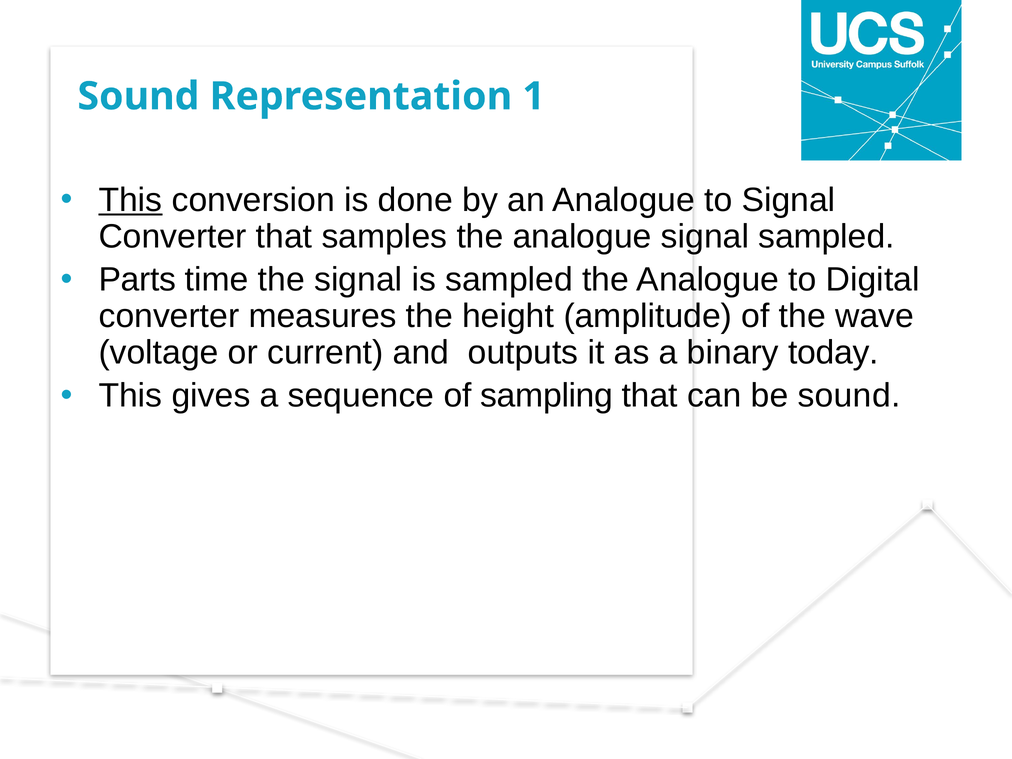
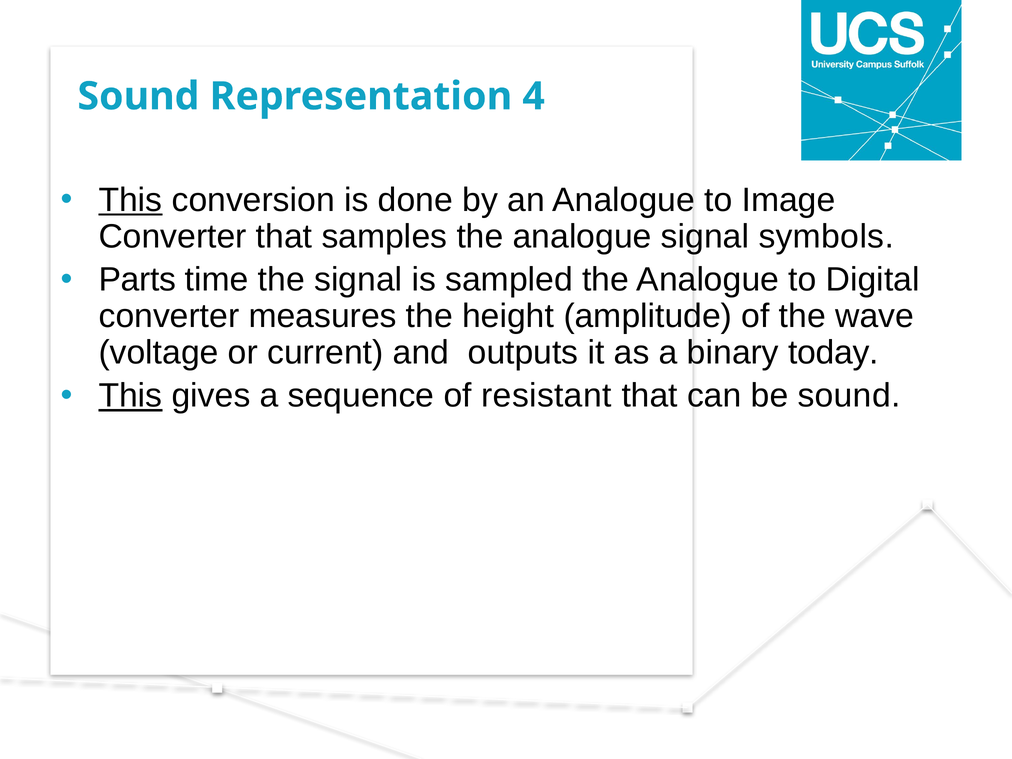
1: 1 -> 4
to Signal: Signal -> Image
signal sampled: sampled -> symbols
This at (131, 396) underline: none -> present
sampling: sampling -> resistant
